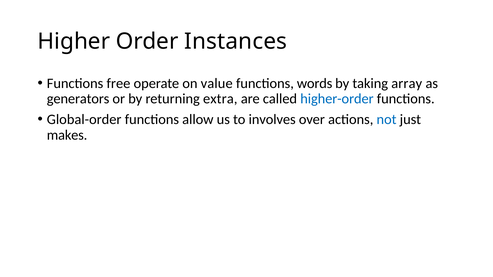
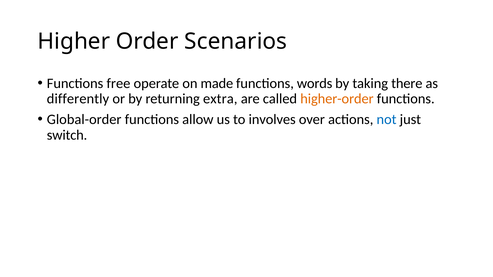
Instances: Instances -> Scenarios
value: value -> made
array: array -> there
generators: generators -> differently
higher-order colour: blue -> orange
makes: makes -> switch
